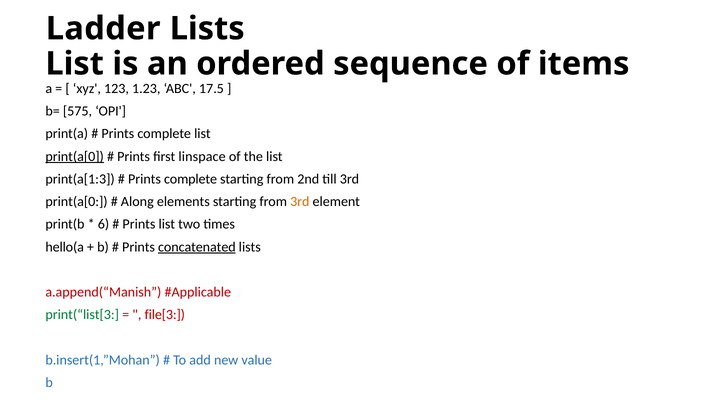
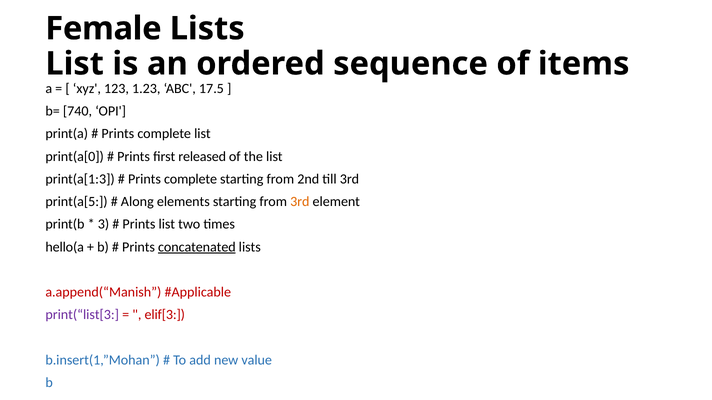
Ladder: Ladder -> Female
575: 575 -> 740
print(a[0 at (75, 157) underline: present -> none
linspace: linspace -> released
print(a[0 at (76, 202): print(a[0 -> print(a[5
6: 6 -> 3
print(“list[3 colour: green -> purple
file[3: file[3 -> elif[3
